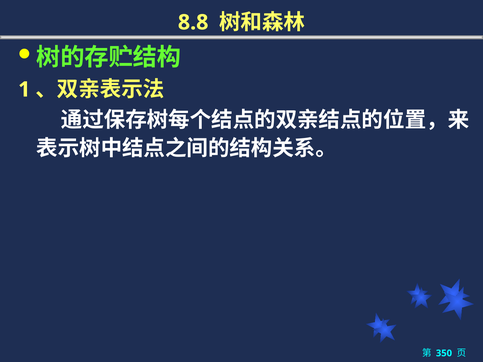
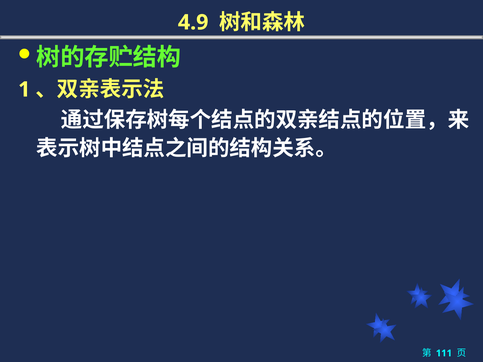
8.8: 8.8 -> 4.9
350: 350 -> 111
